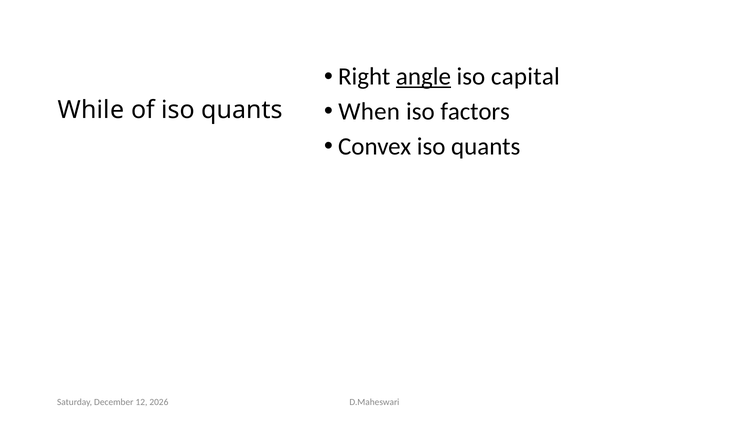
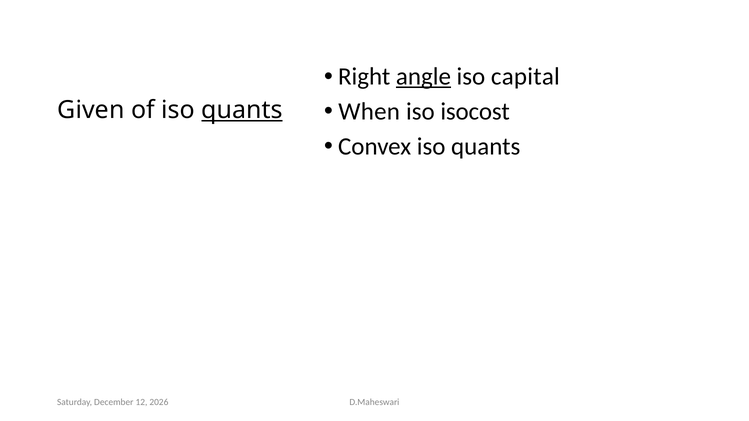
factors: factors -> isocost
While: While -> Given
quants at (242, 110) underline: none -> present
